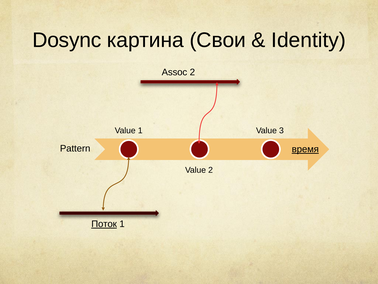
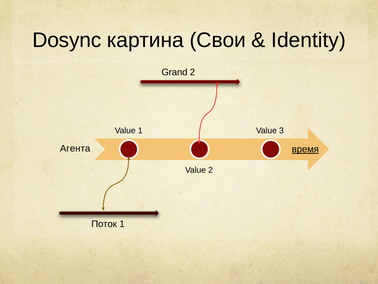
Assoc: Assoc -> Grand
Pattern: Pattern -> Агента
Поток underline: present -> none
